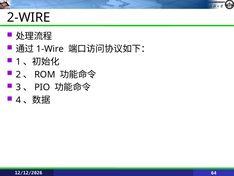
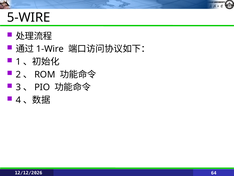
2-WIRE: 2-WIRE -> 5-WIRE
